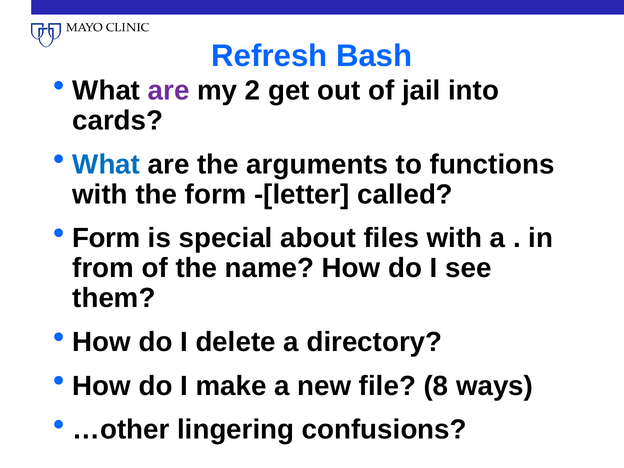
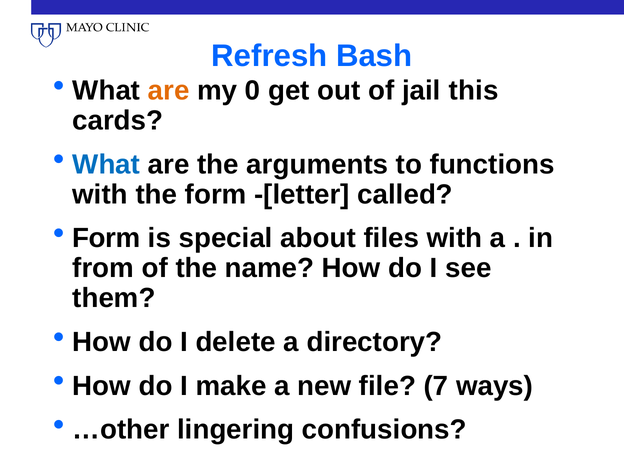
are at (169, 91) colour: purple -> orange
2: 2 -> 0
into: into -> this
8: 8 -> 7
